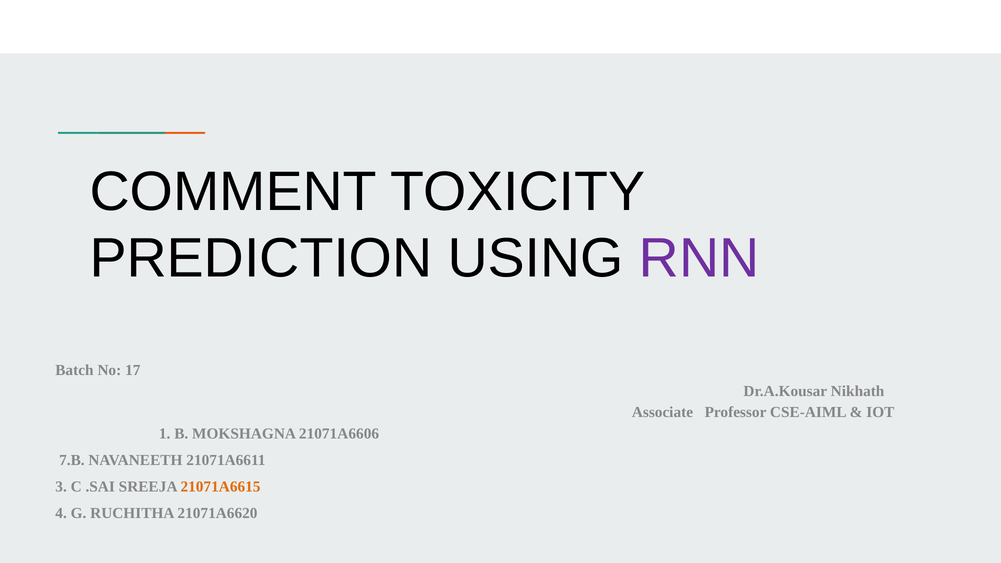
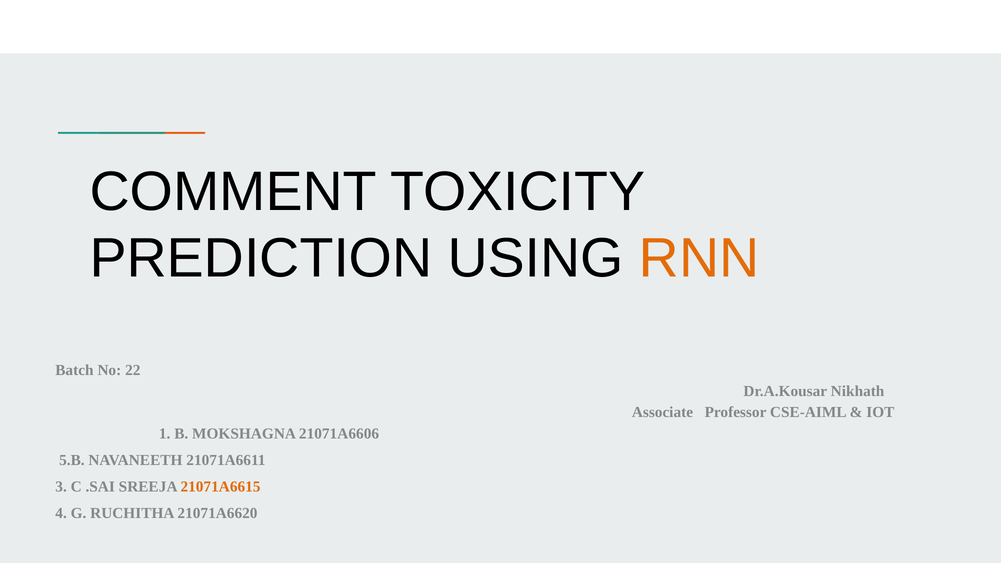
RNN colour: purple -> orange
17: 17 -> 22
7.B: 7.B -> 5.B
